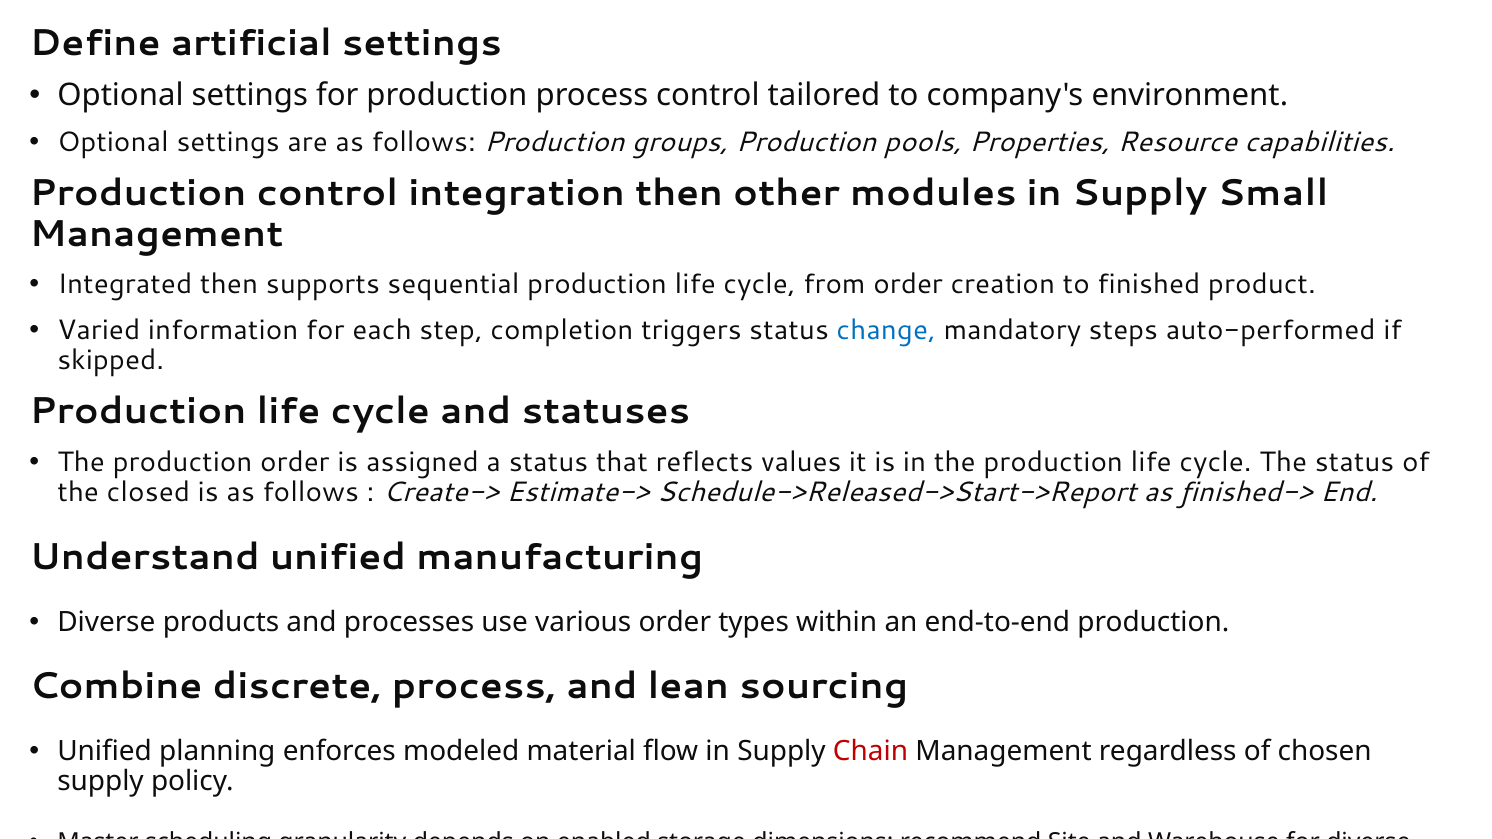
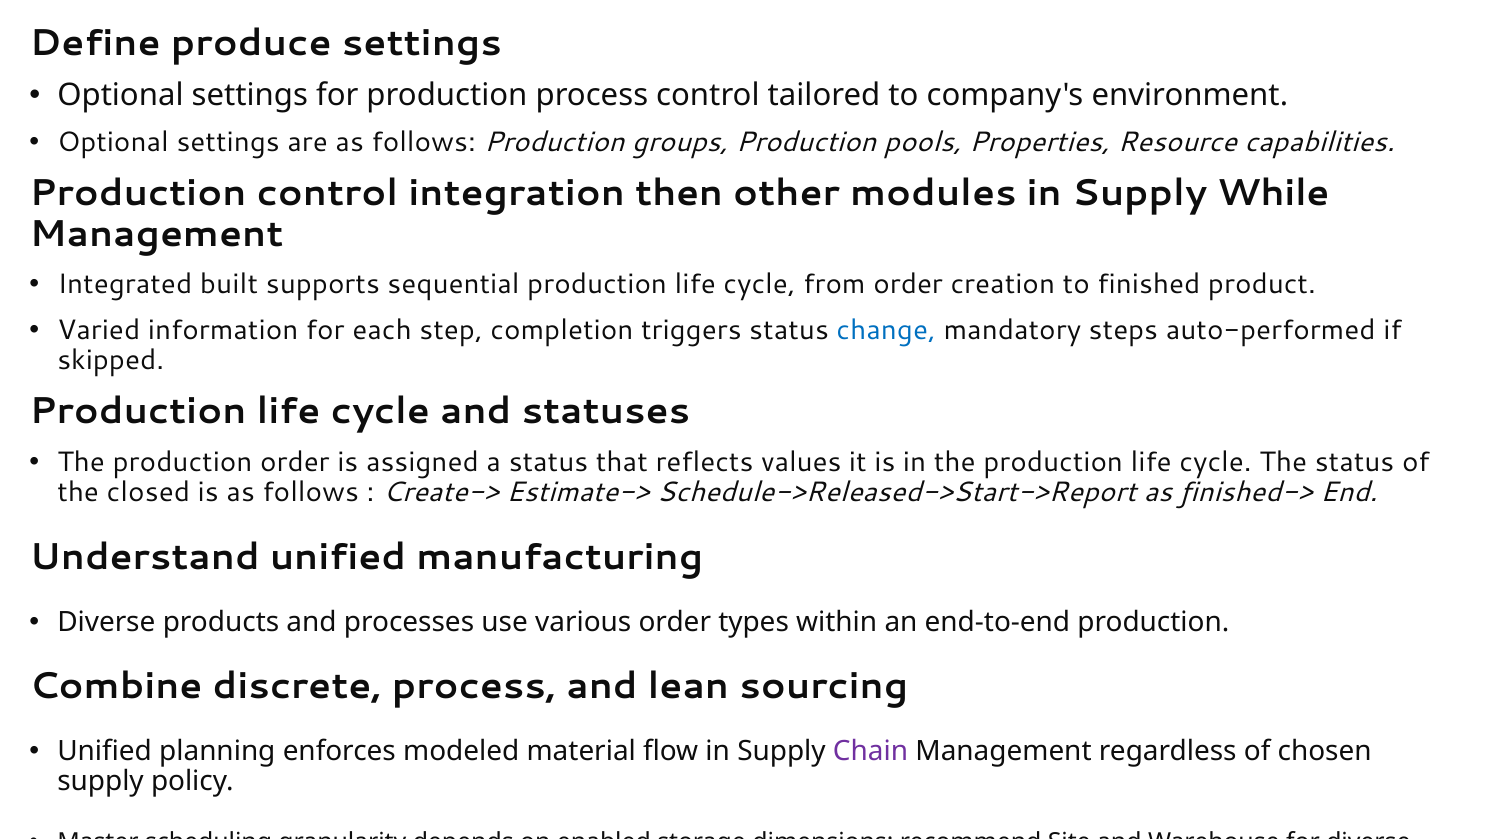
artificial: artificial -> produce
Small: Small -> While
Integrated then: then -> built
Chain colour: red -> purple
